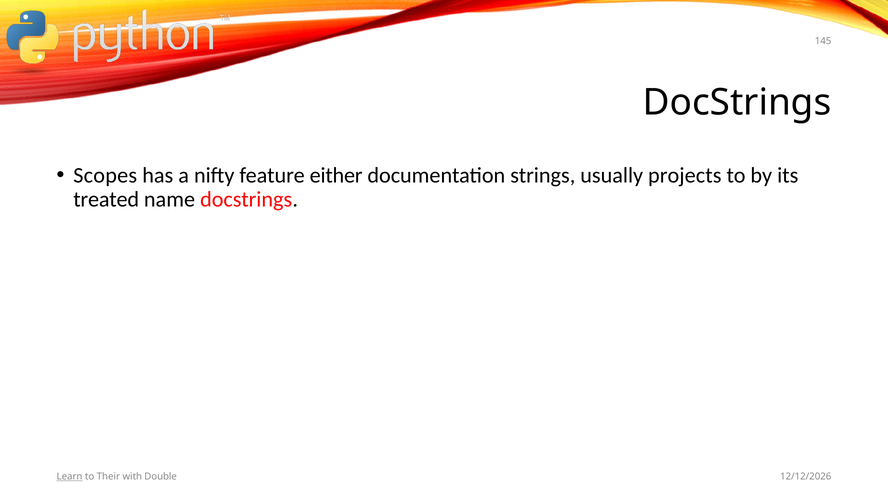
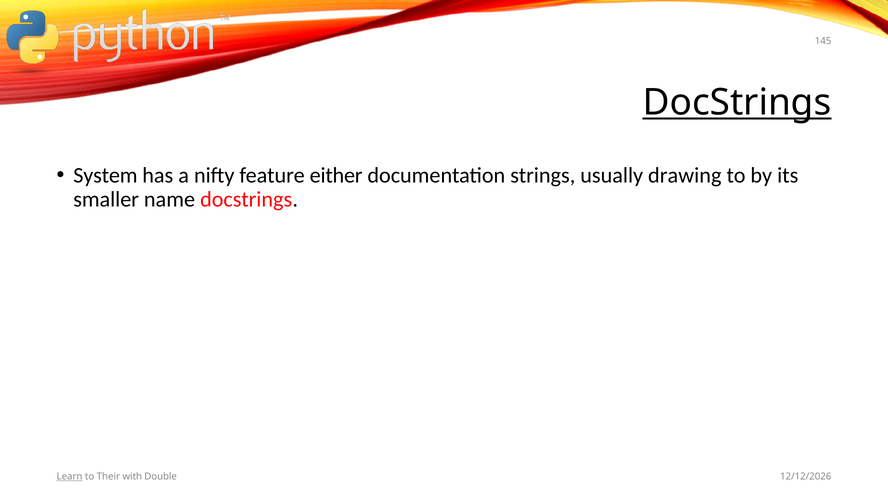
DocStrings at (737, 103) underline: none -> present
Scopes: Scopes -> System
projects: projects -> drawing
treated: treated -> smaller
